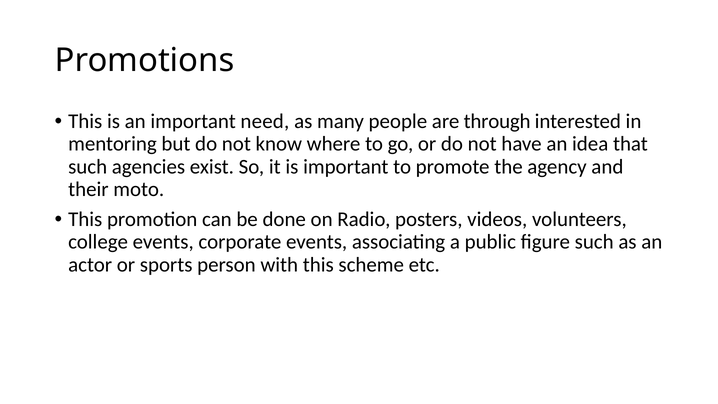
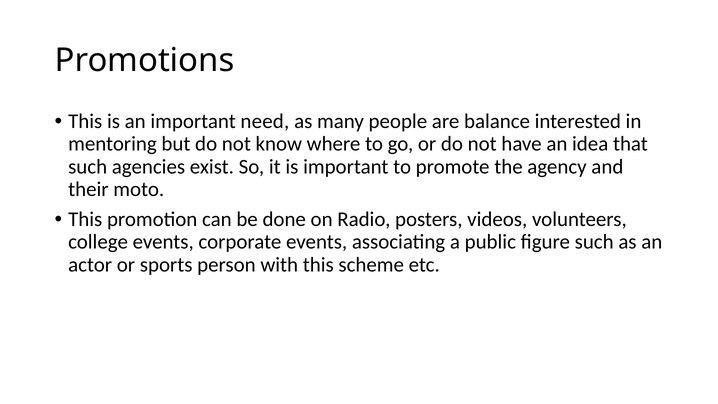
through: through -> balance
